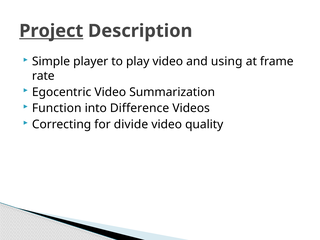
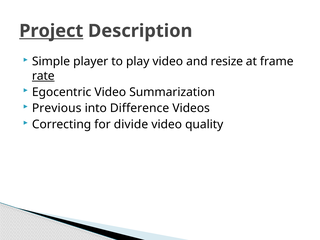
using: using -> resize
rate underline: none -> present
Function: Function -> Previous
